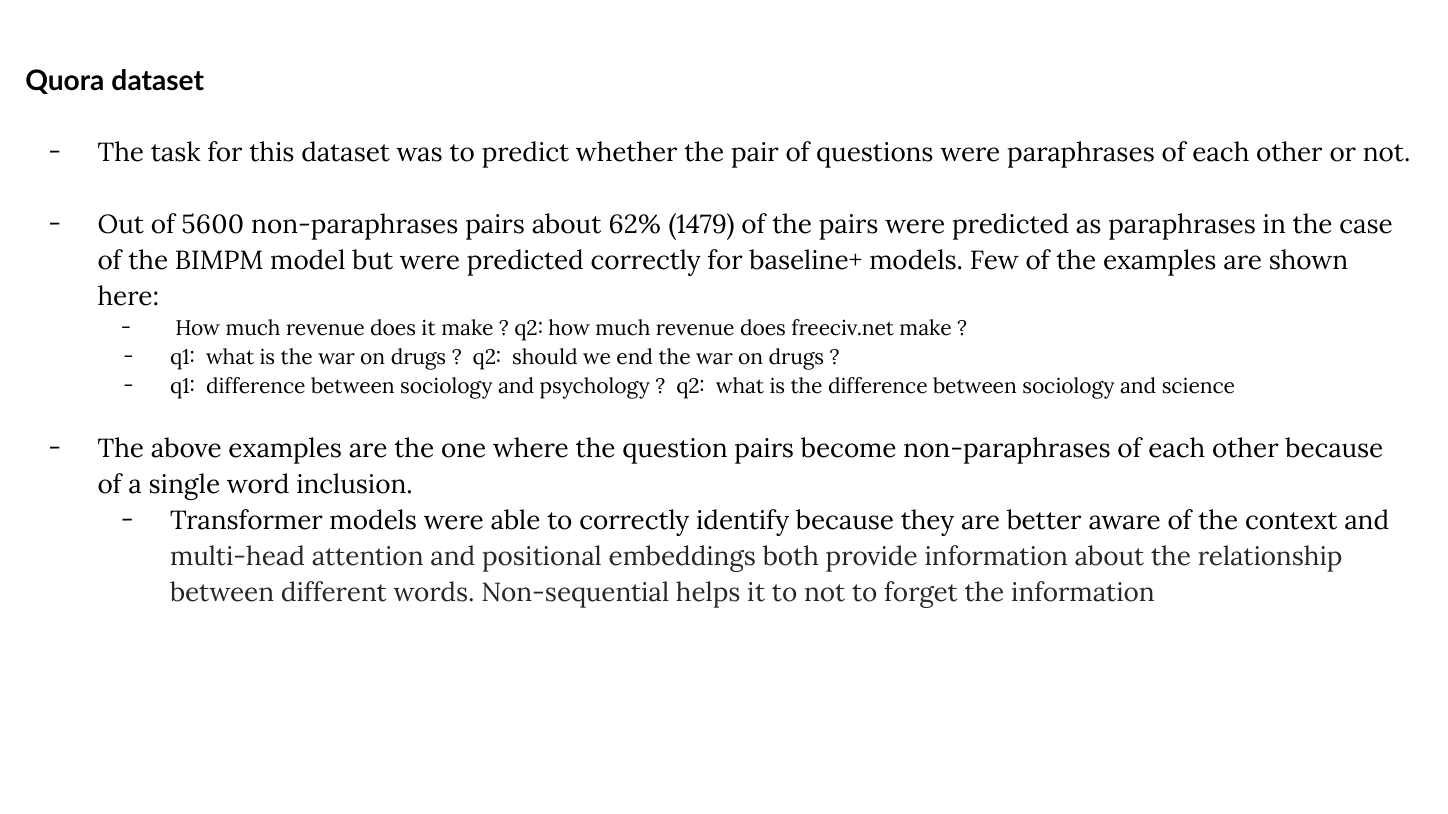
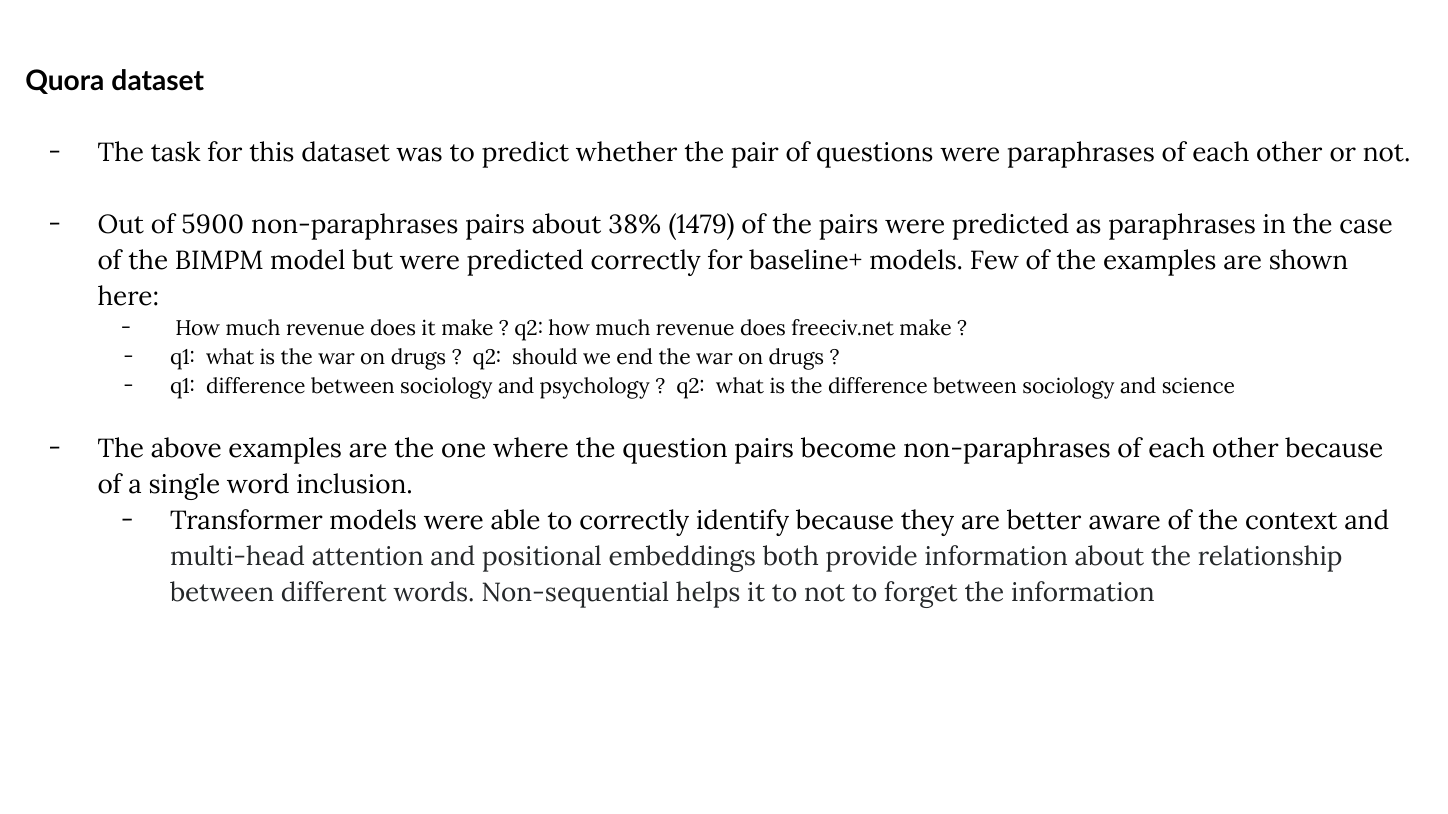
5600: 5600 -> 5900
62%: 62% -> 38%
